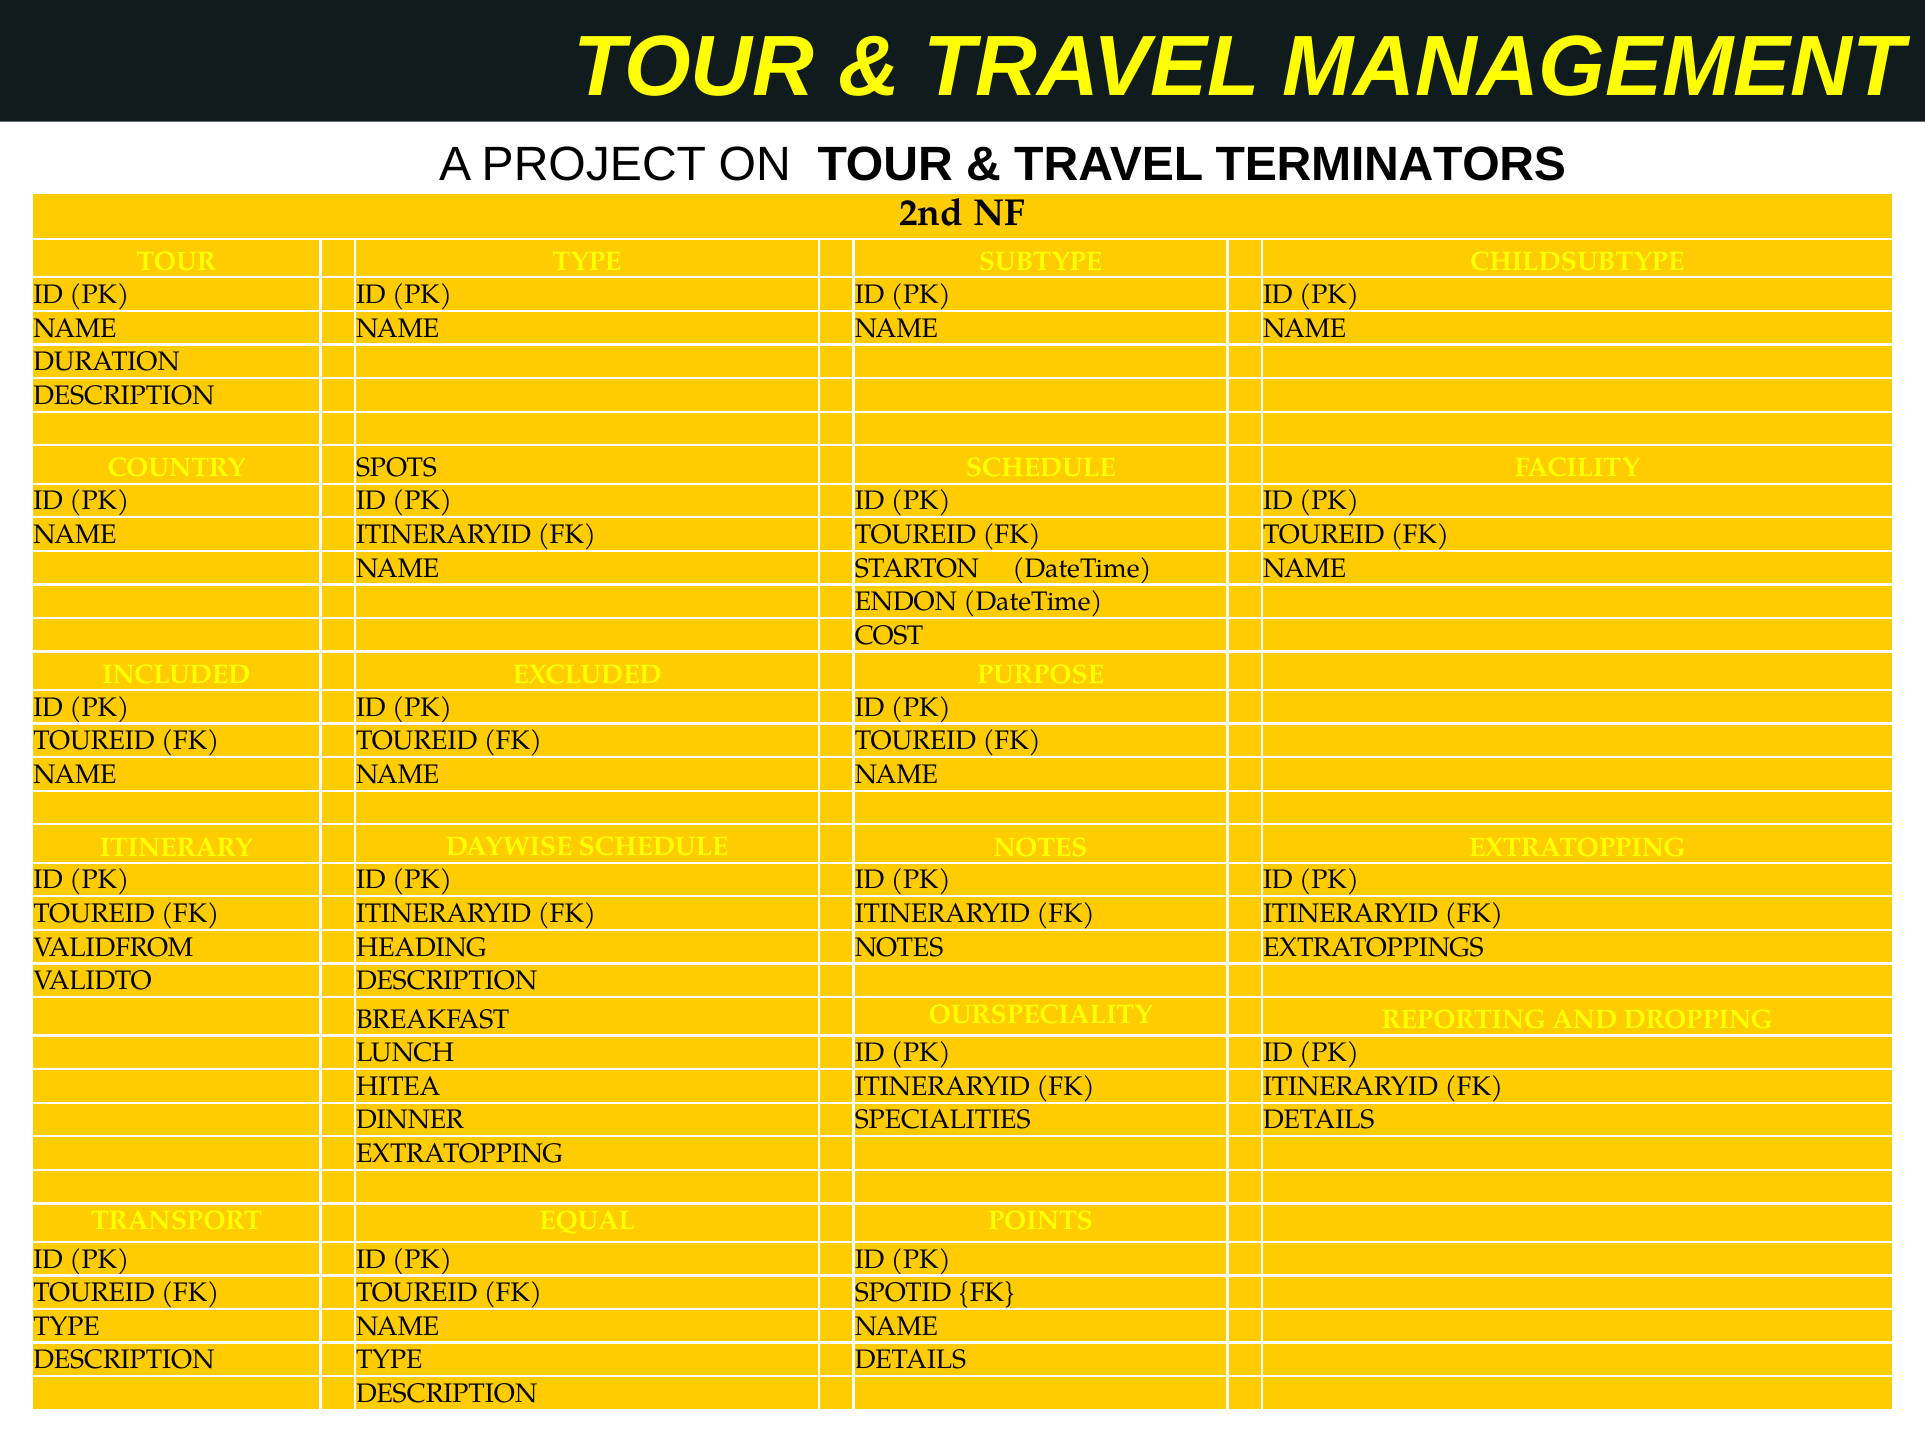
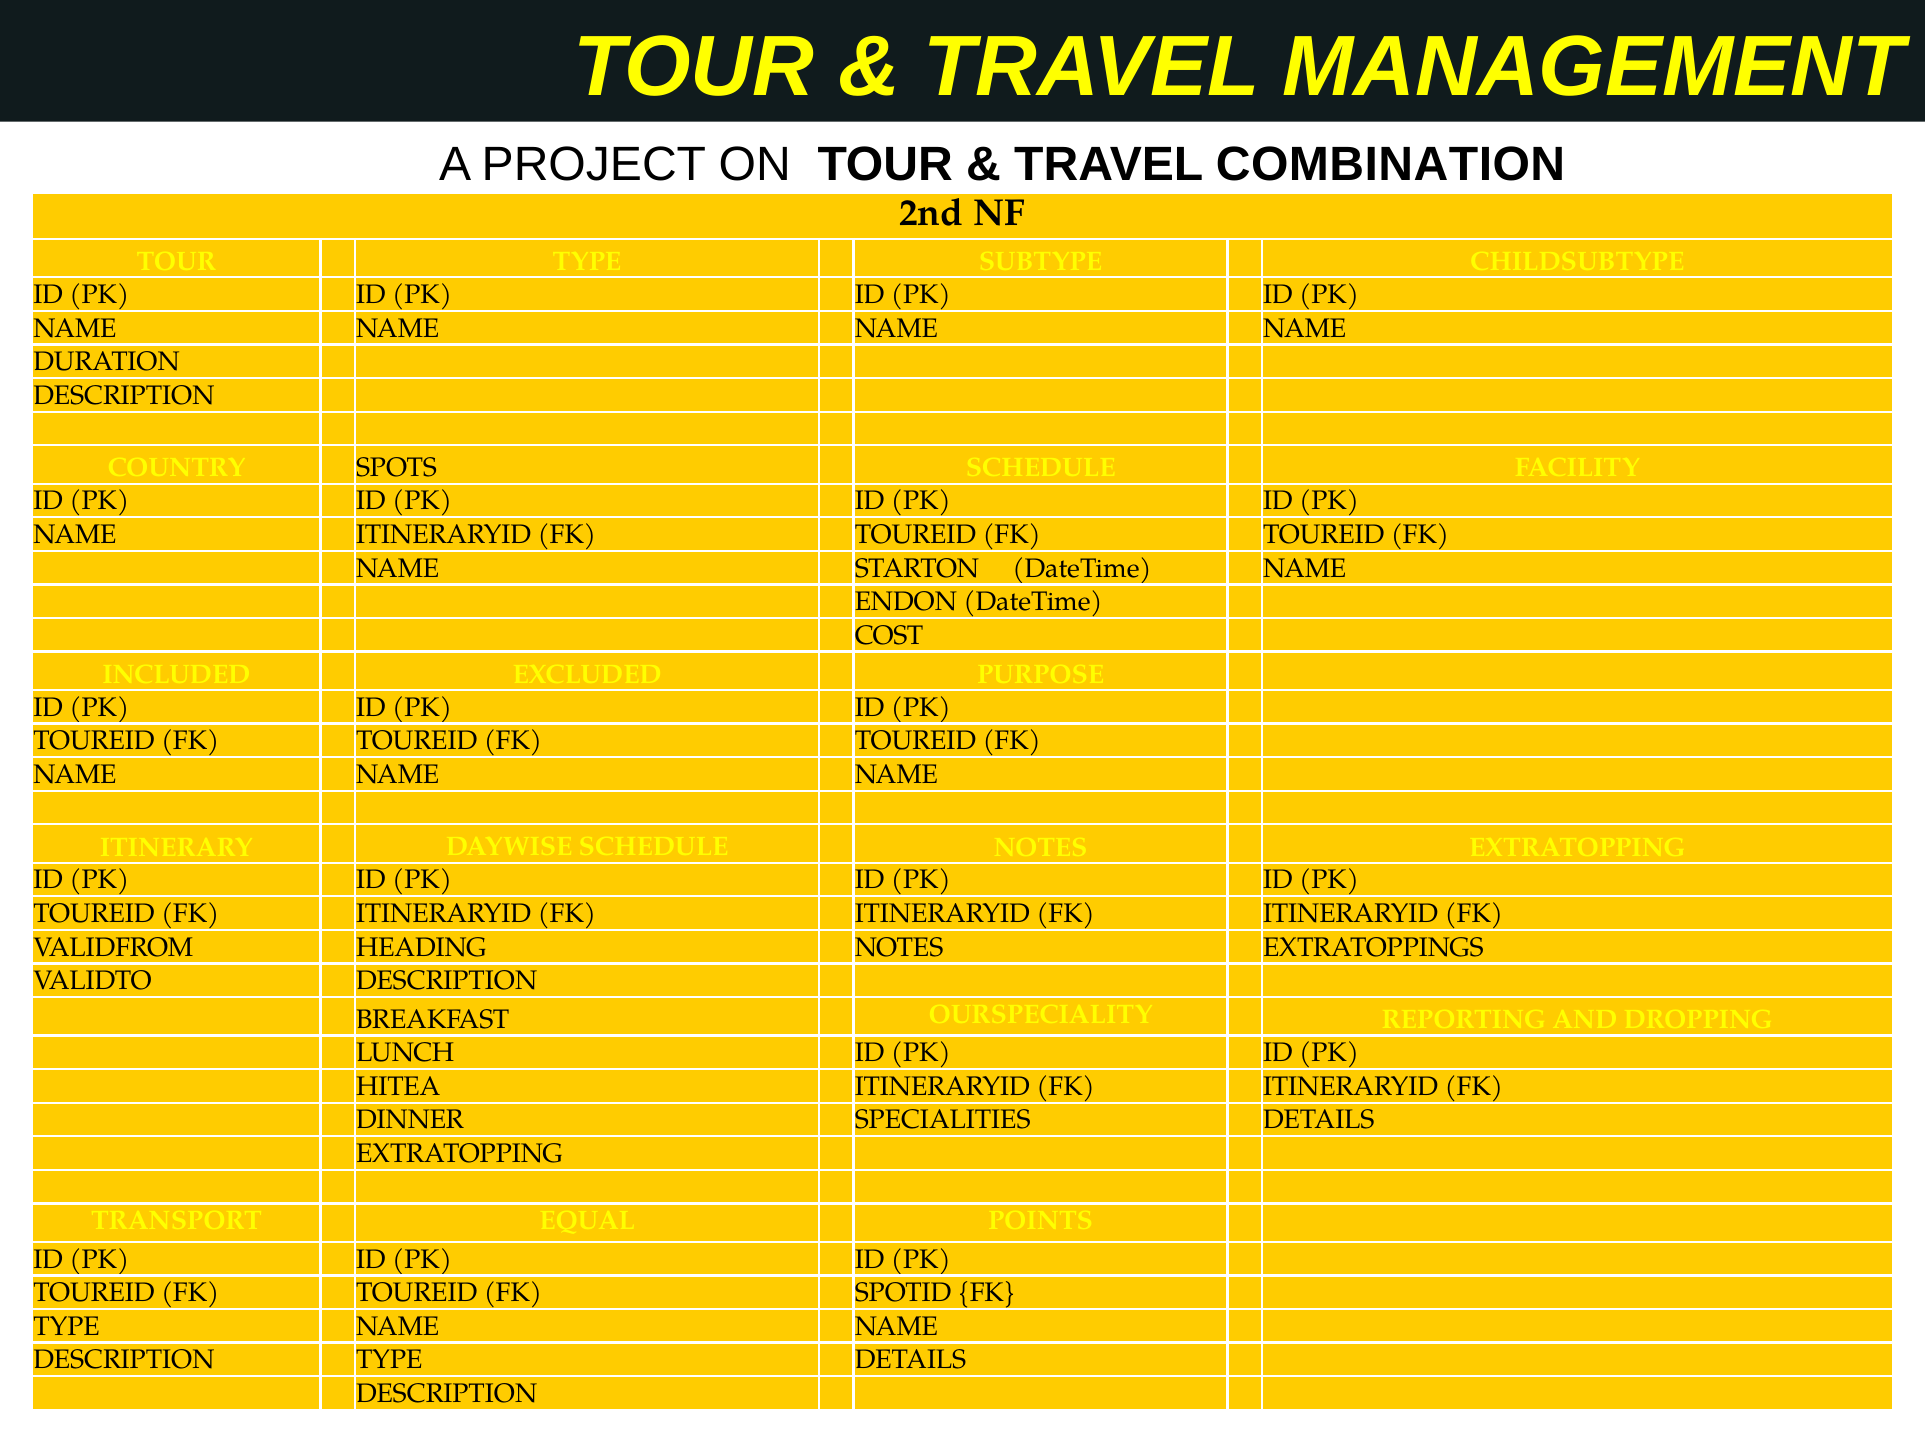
TERMINATORS: TERMINATORS -> COMBINATION
